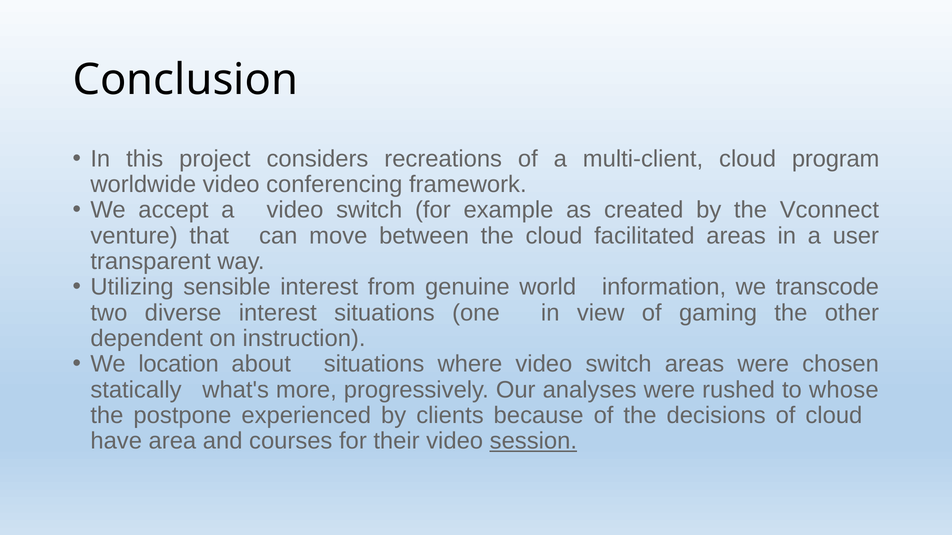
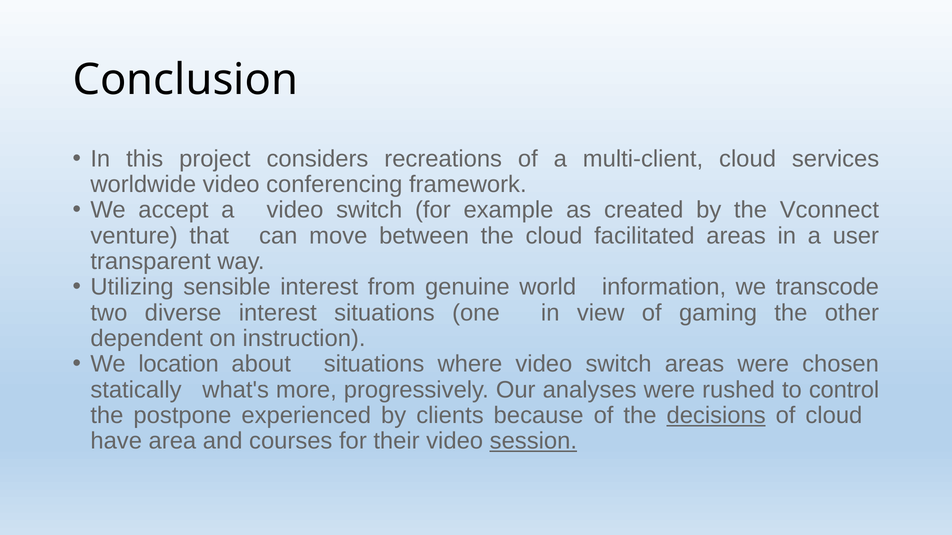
program: program -> services
whose: whose -> control
decisions underline: none -> present
